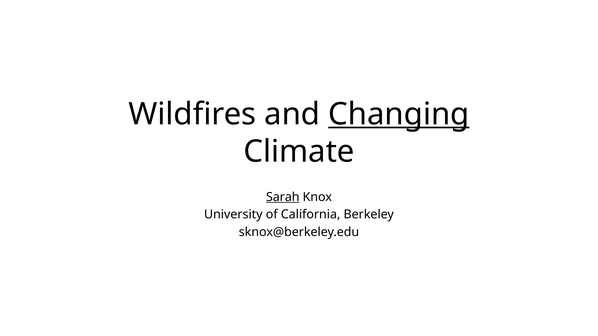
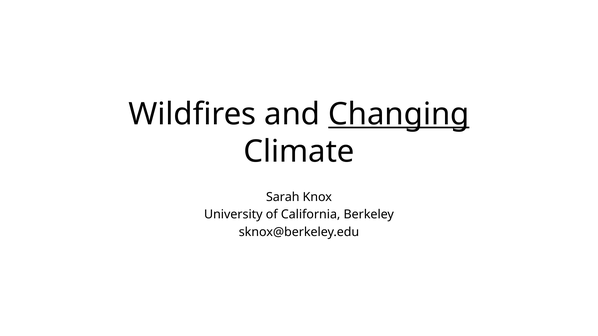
Sarah underline: present -> none
